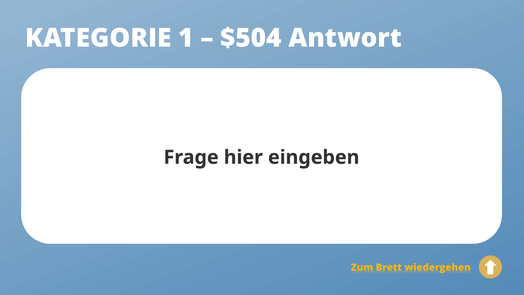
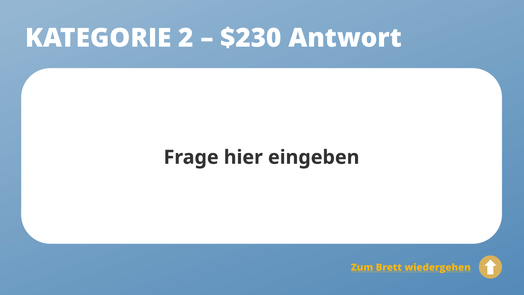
1: 1 -> 2
$504: $504 -> $230
